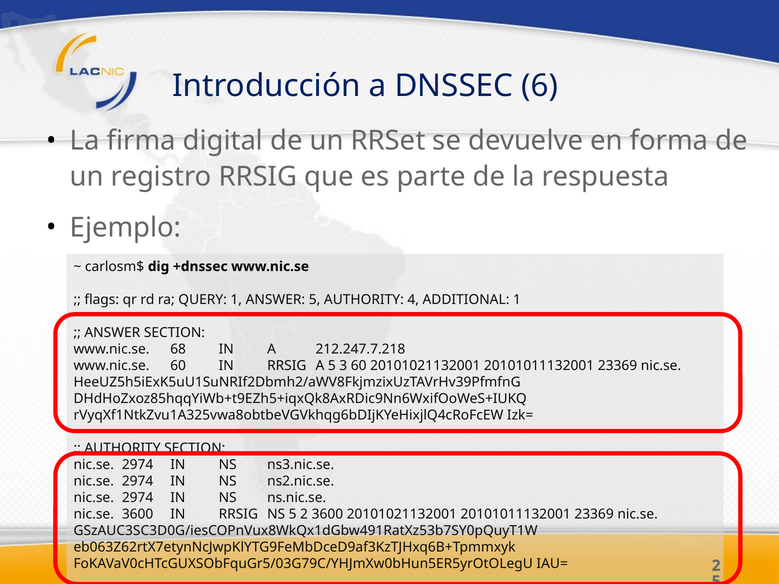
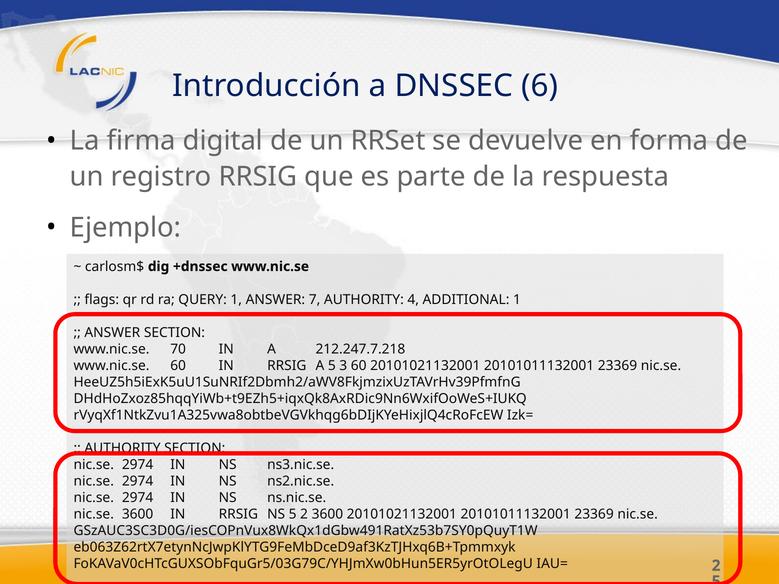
ANSWER 5: 5 -> 7
68: 68 -> 70
